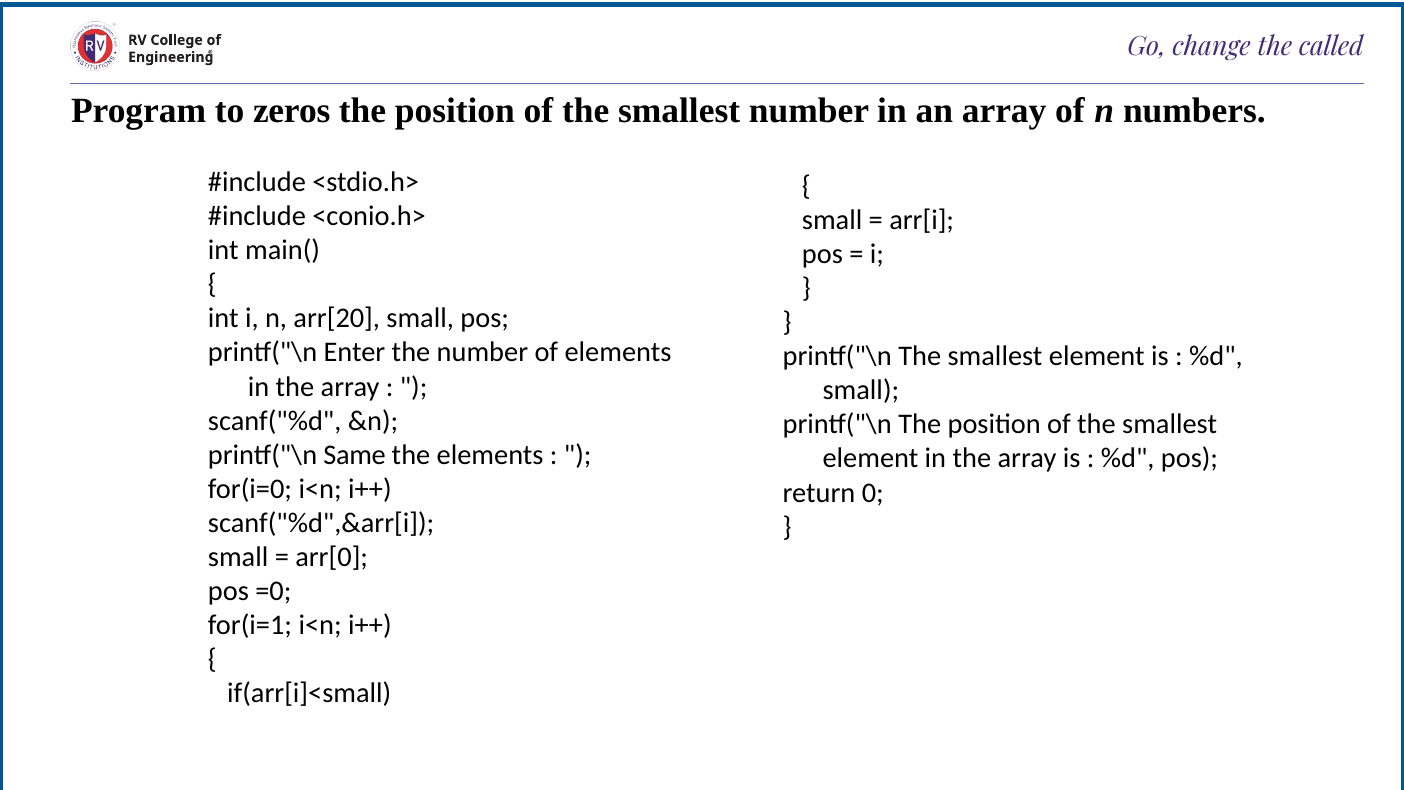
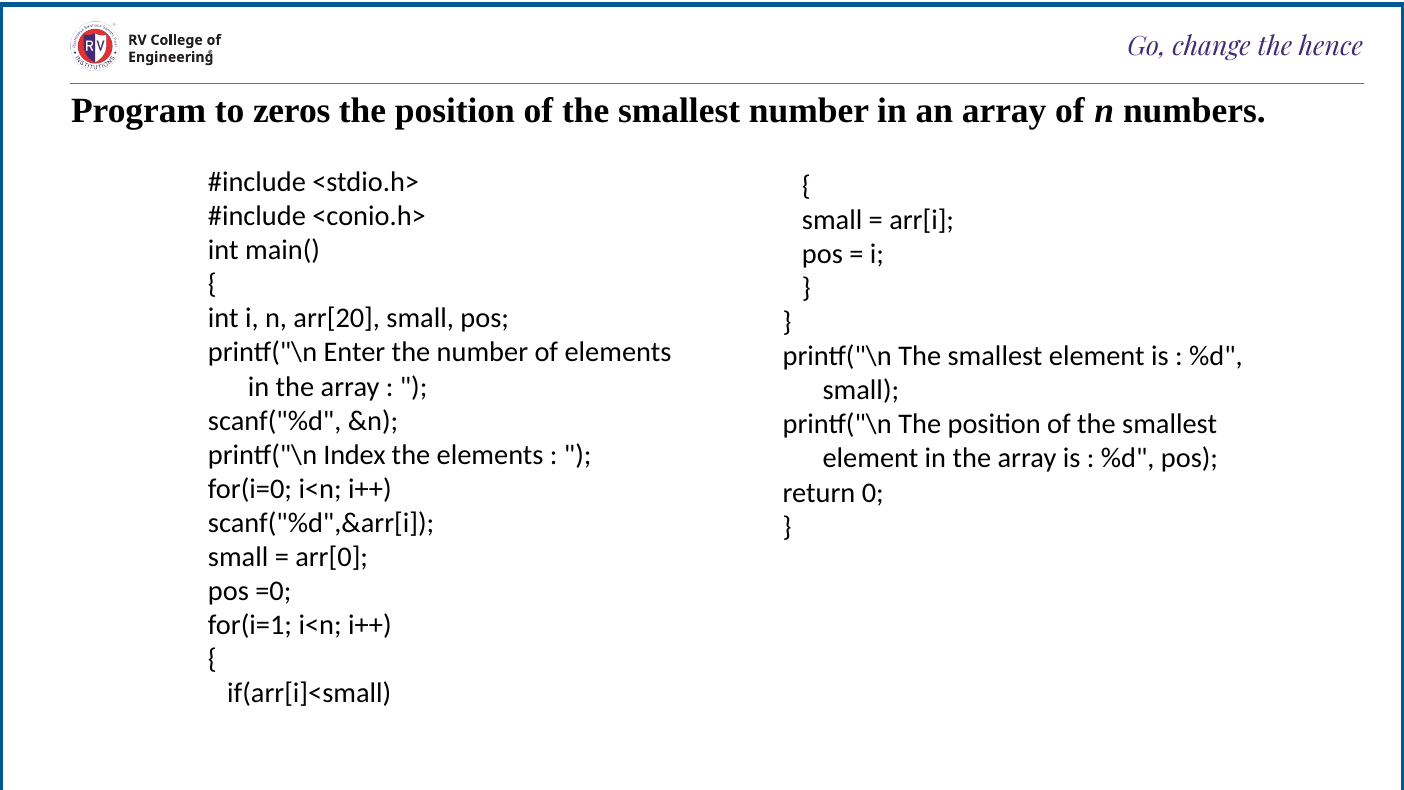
called: called -> hence
Same: Same -> Index
